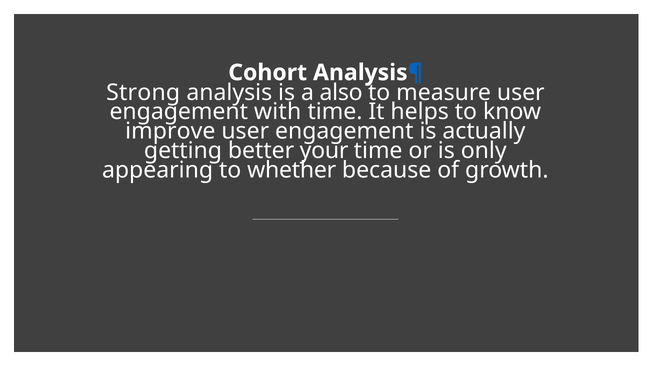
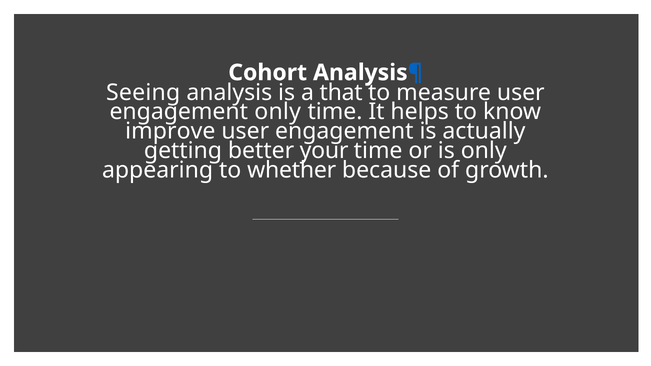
Strong: Strong -> Seeing
also: also -> that
engagement with: with -> only
